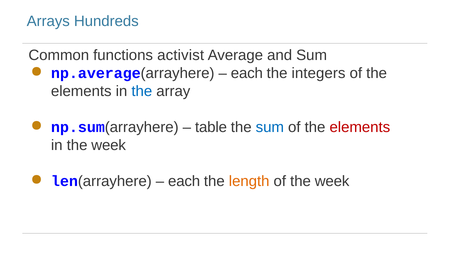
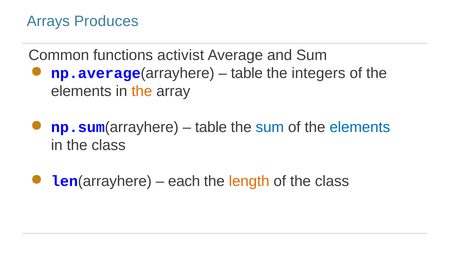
Hundreds: Hundreds -> Produces
each at (247, 73): each -> table
the at (142, 91) colour: blue -> orange
elements at (360, 127) colour: red -> blue
in the week: week -> class
of the week: week -> class
